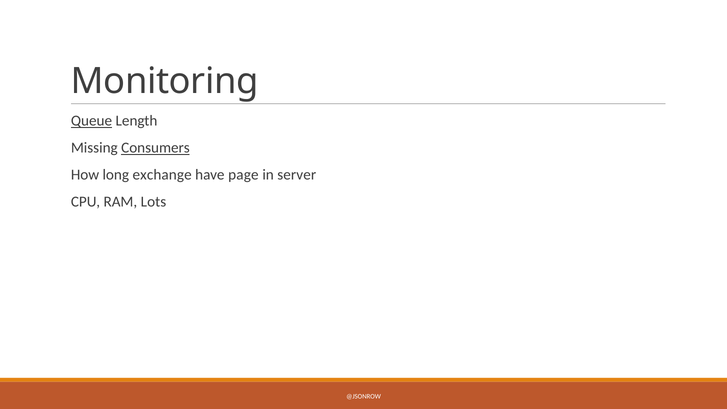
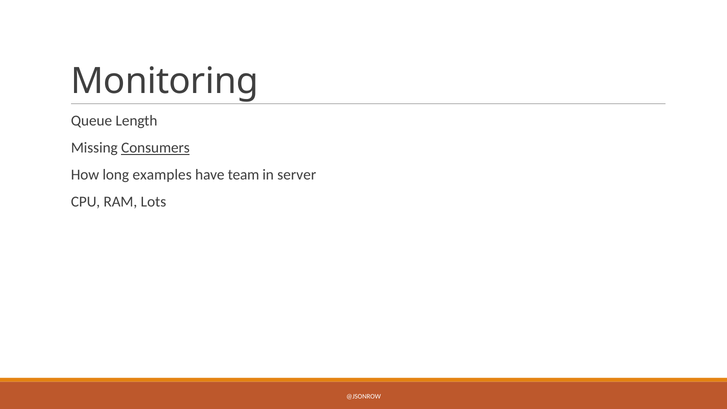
Queue underline: present -> none
exchange: exchange -> examples
page: page -> team
